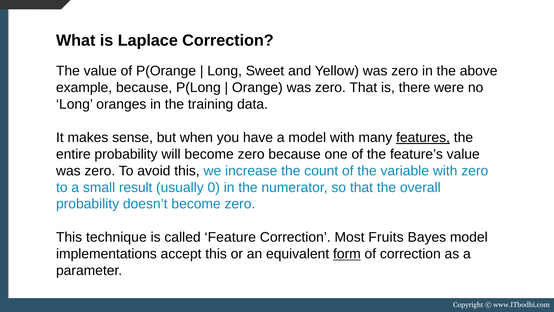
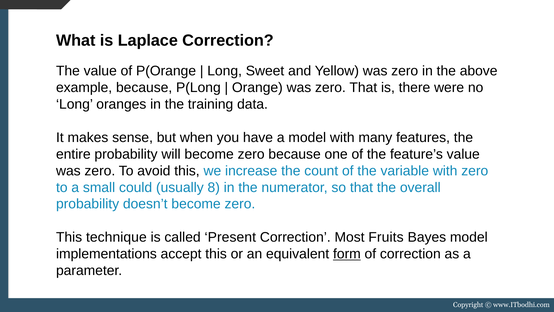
features underline: present -> none
result: result -> could
0: 0 -> 8
Feature: Feature -> Present
